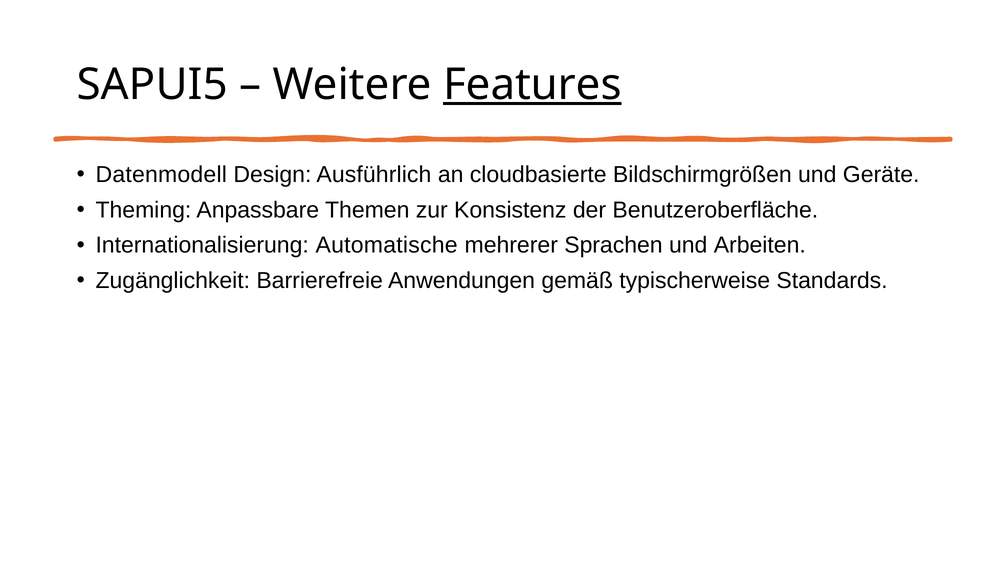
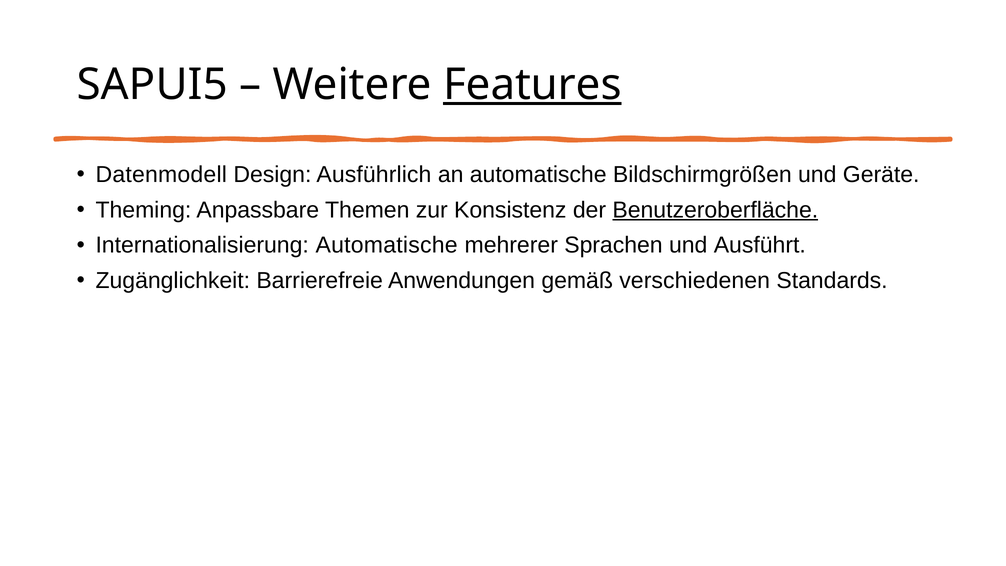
an cloudbasierte: cloudbasierte -> automatische
Benutzeroberfläche underline: none -> present
Arbeiten: Arbeiten -> Ausführt
typischerweise: typischerweise -> verschiedenen
